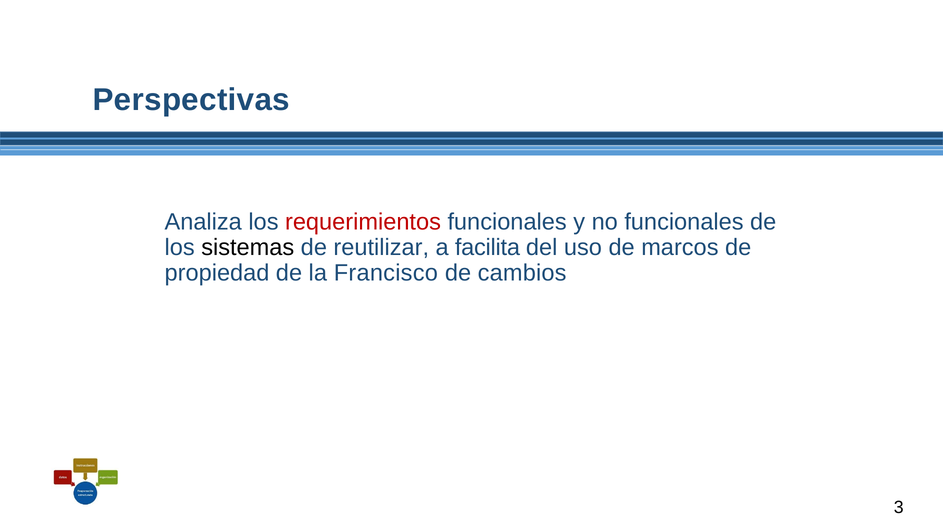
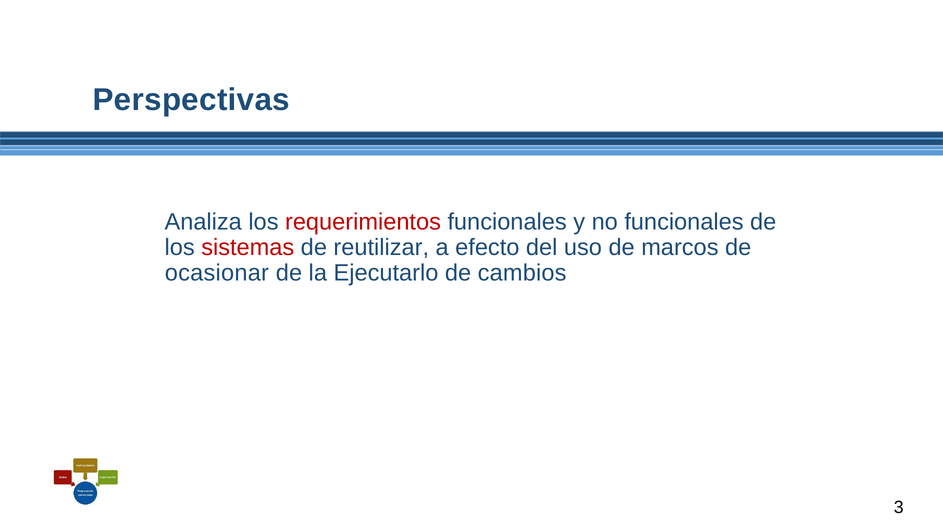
sistemas colour: black -> red
facilita: facilita -> efecto
propiedad: propiedad -> ocasionar
Francisco: Francisco -> Ejecutarlo
